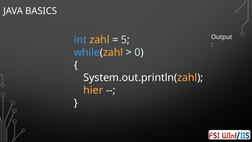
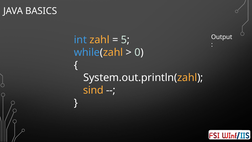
hier: hier -> sind
